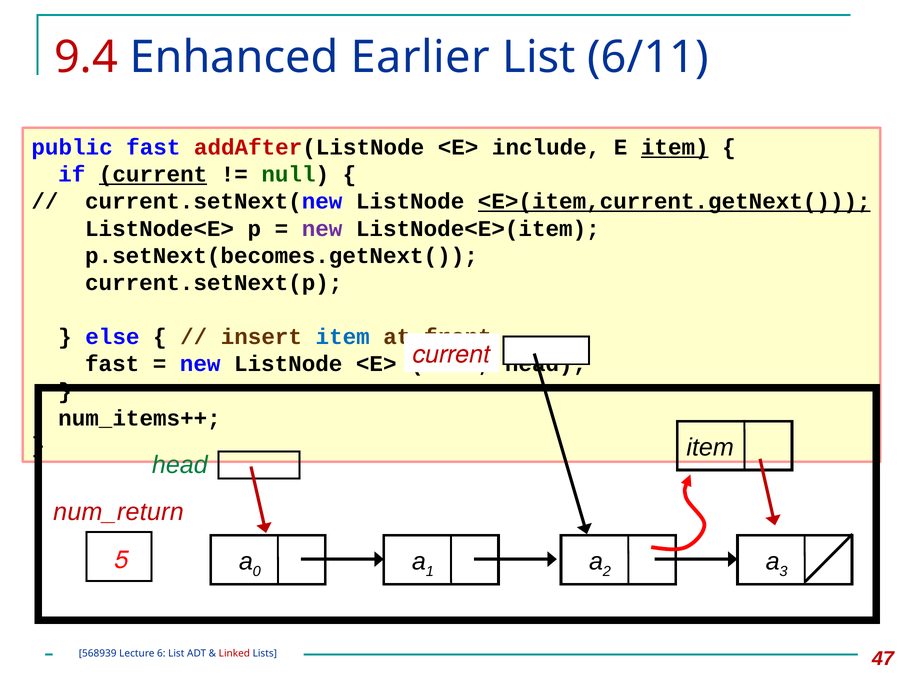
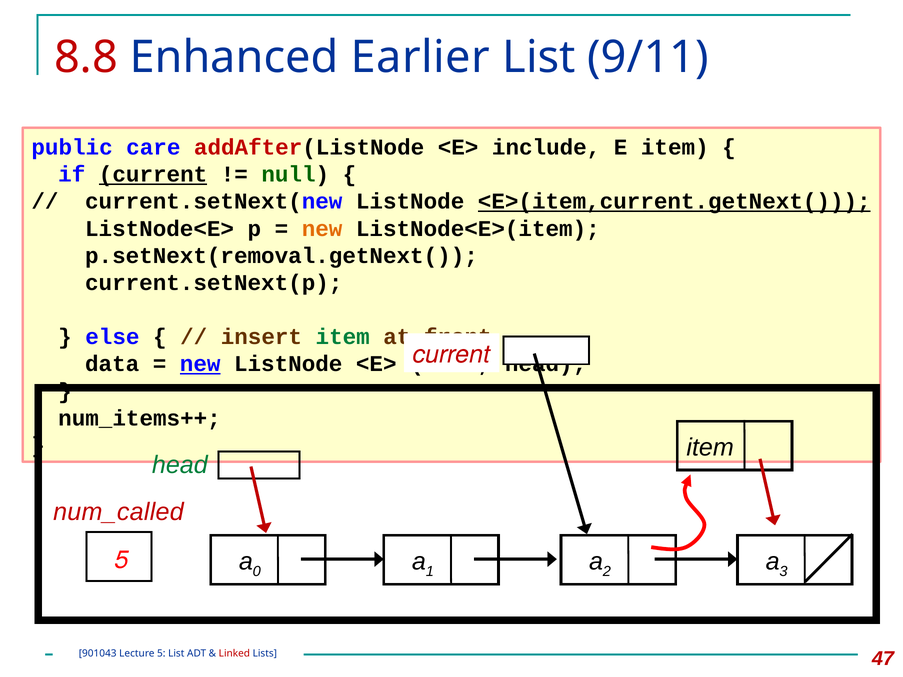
9.4: 9.4 -> 8.8
6/11: 6/11 -> 9/11
public fast: fast -> care
item at (675, 147) underline: present -> none
new at (322, 229) colour: purple -> orange
p.setNext(becomes.getNext(: p.setNext(becomes.getNext( -> p.setNext(removal.getNext(
item at (343, 337) colour: blue -> green
fast at (112, 364): fast -> data
new at (200, 364) underline: none -> present
num_return: num_return -> num_called
568939: 568939 -> 901043
6: 6 -> 5
